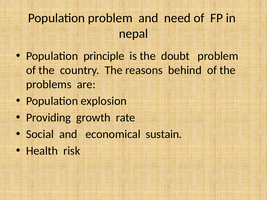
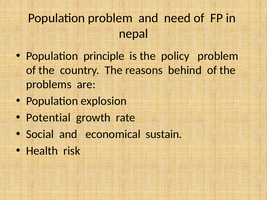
doubt: doubt -> policy
Providing: Providing -> Potential
